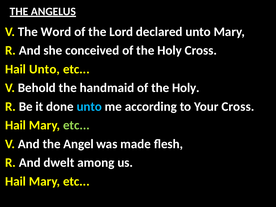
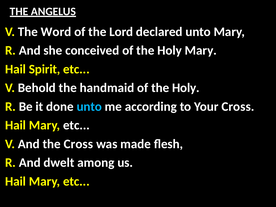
Holy Cross: Cross -> Mary
Hail Unto: Unto -> Spirit
etc at (76, 125) colour: light green -> white
the Angel: Angel -> Cross
